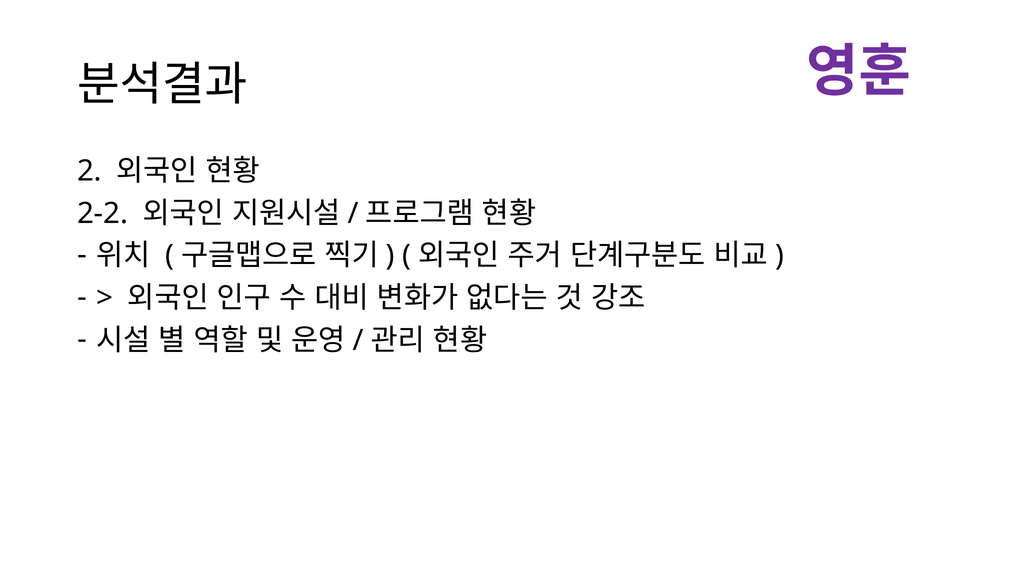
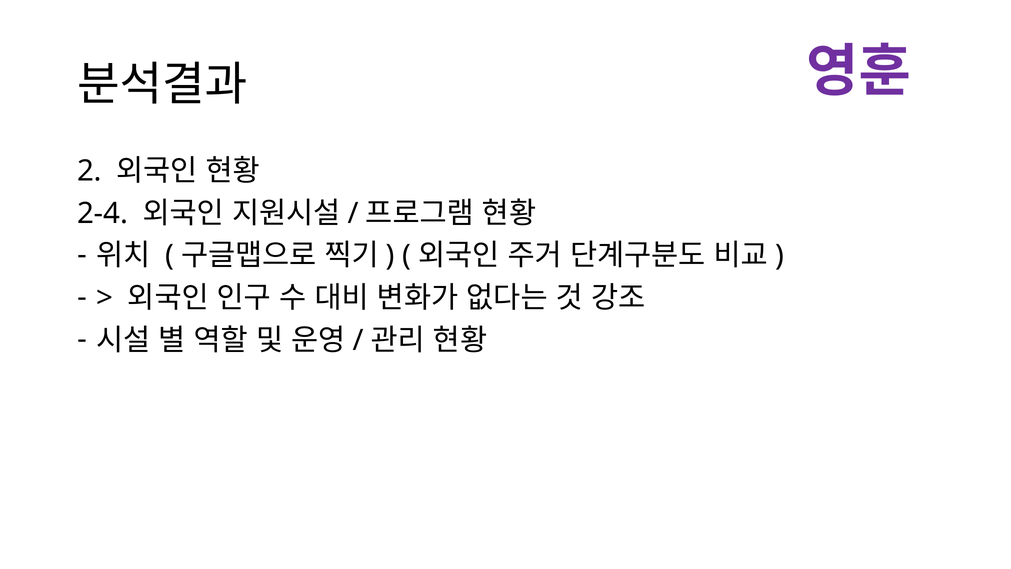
2-2: 2-2 -> 2-4
